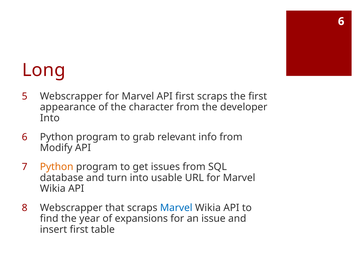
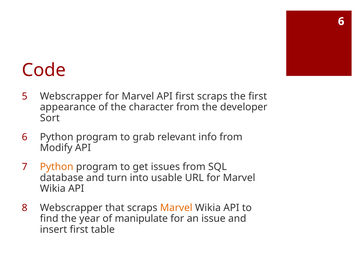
Long: Long -> Code
Into at (50, 118): Into -> Sort
Marvel at (176, 208) colour: blue -> orange
expansions: expansions -> manipulate
